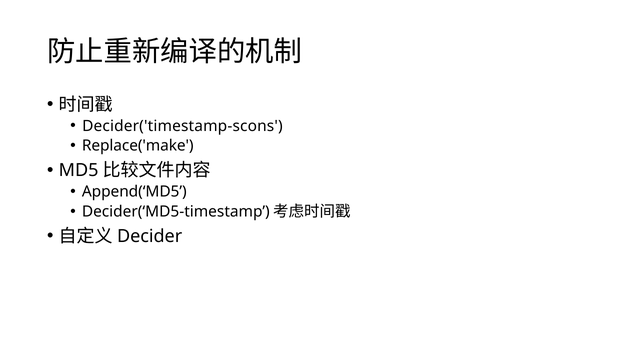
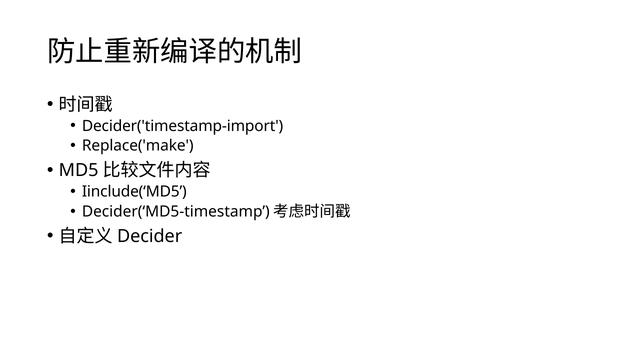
Decider('timestamp-scons: Decider('timestamp-scons -> Decider('timestamp-import
Append(‘MD5: Append(‘MD5 -> Iinclude(‘MD5
